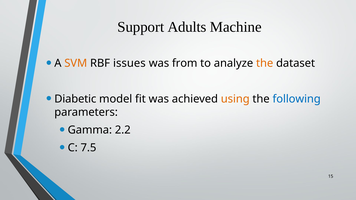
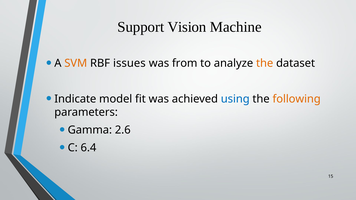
Adults: Adults -> Vision
Diabetic: Diabetic -> Indicate
using colour: orange -> blue
following colour: blue -> orange
2.2: 2.2 -> 2.6
7.5: 7.5 -> 6.4
